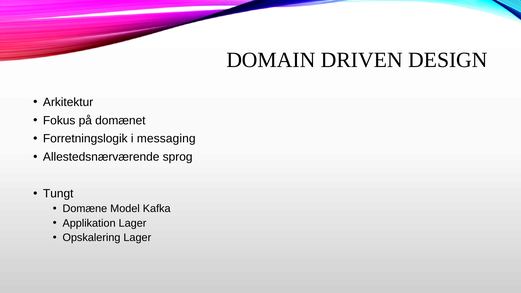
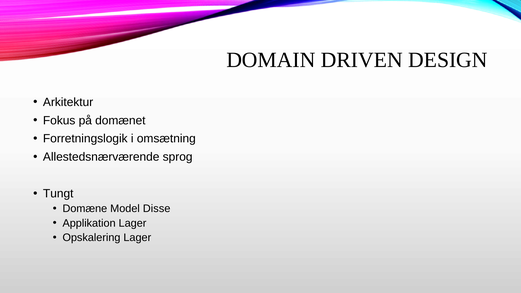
messaging: messaging -> omsætning
Kafka: Kafka -> Disse
